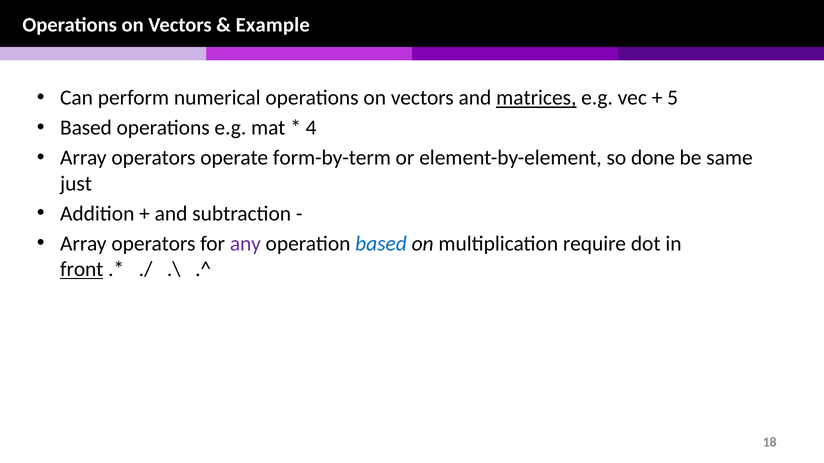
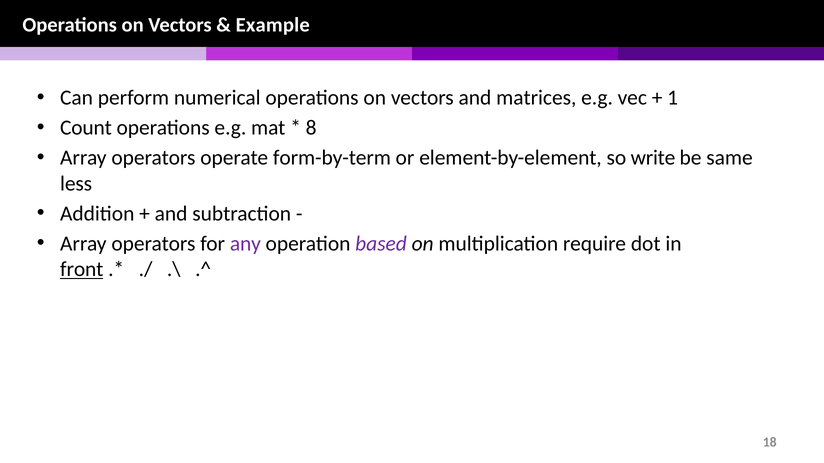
matrices underline: present -> none
5: 5 -> 1
Based at (86, 128): Based -> Count
4: 4 -> 8
done: done -> write
just: just -> less
based at (381, 244) colour: blue -> purple
